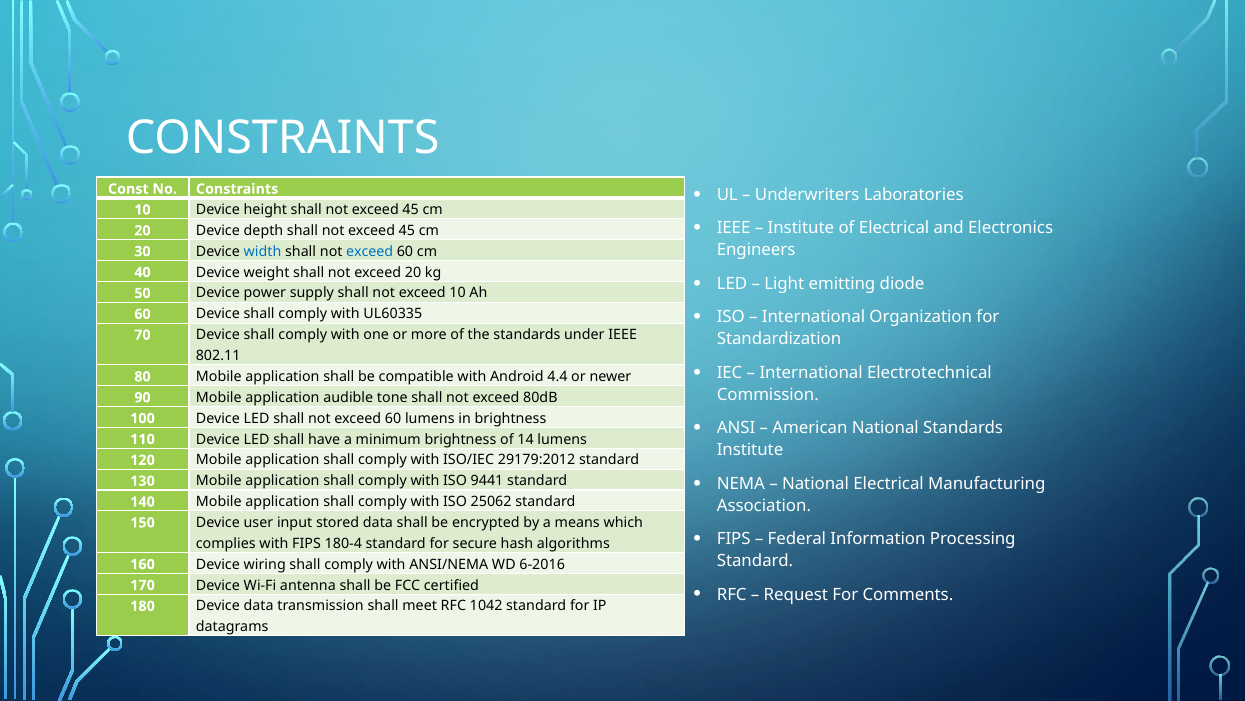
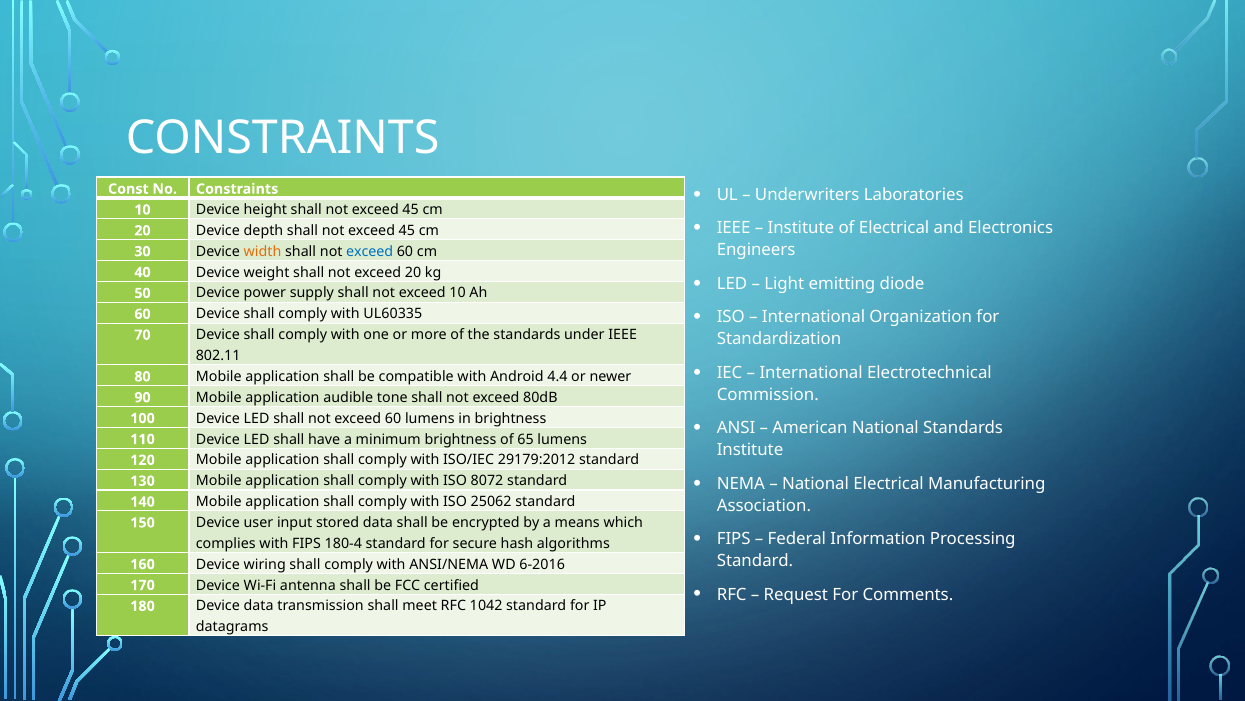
width colour: blue -> orange
14: 14 -> 65
9441: 9441 -> 8072
